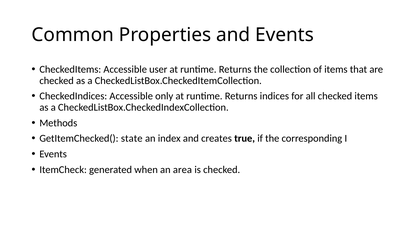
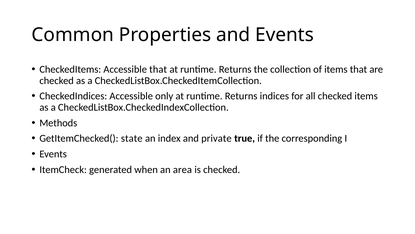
Accessible user: user -> that
creates: creates -> private
